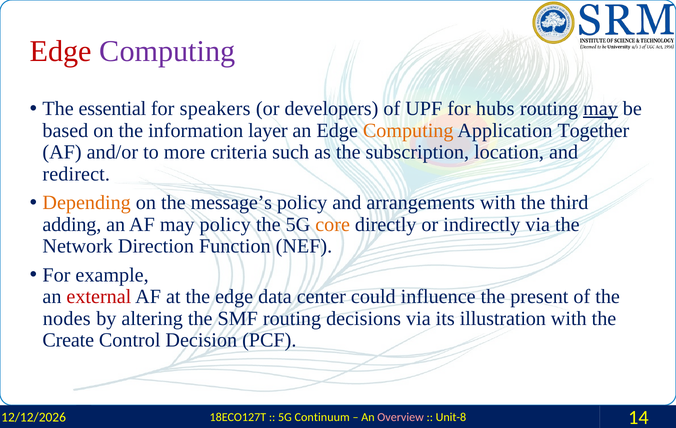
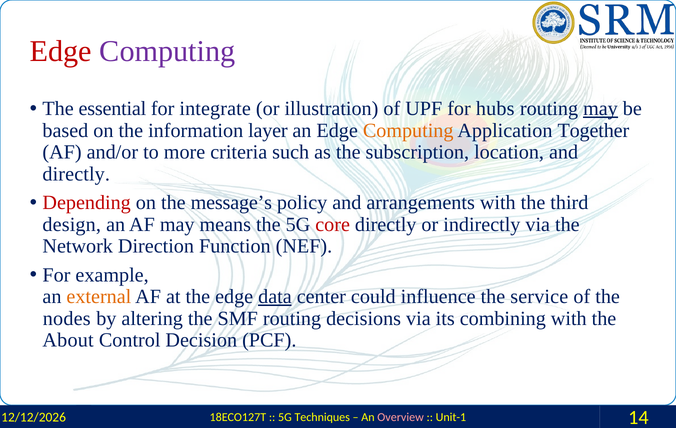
speakers: speakers -> integrate
developers: developers -> illustration
redirect at (76, 174): redirect -> directly
Depending colour: orange -> red
adding: adding -> design
may policy: policy -> means
core colour: orange -> red
external colour: red -> orange
data underline: none -> present
present: present -> service
illustration: illustration -> combining
Create: Create -> About
Continuum: Continuum -> Techniques
Unit-8: Unit-8 -> Unit-1
